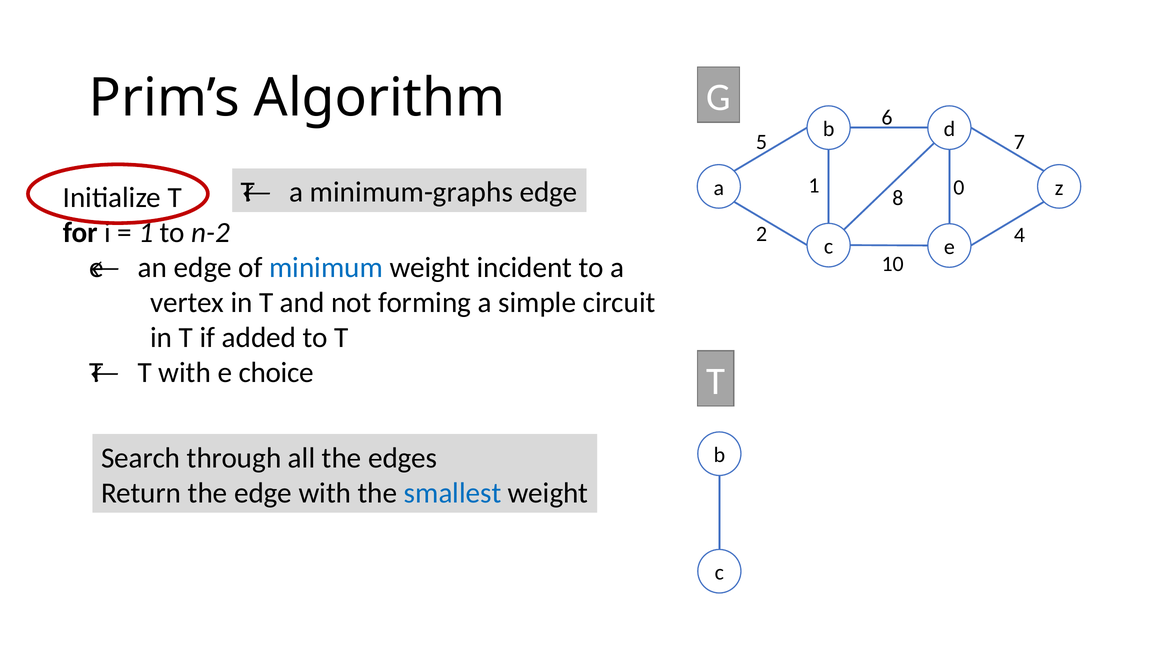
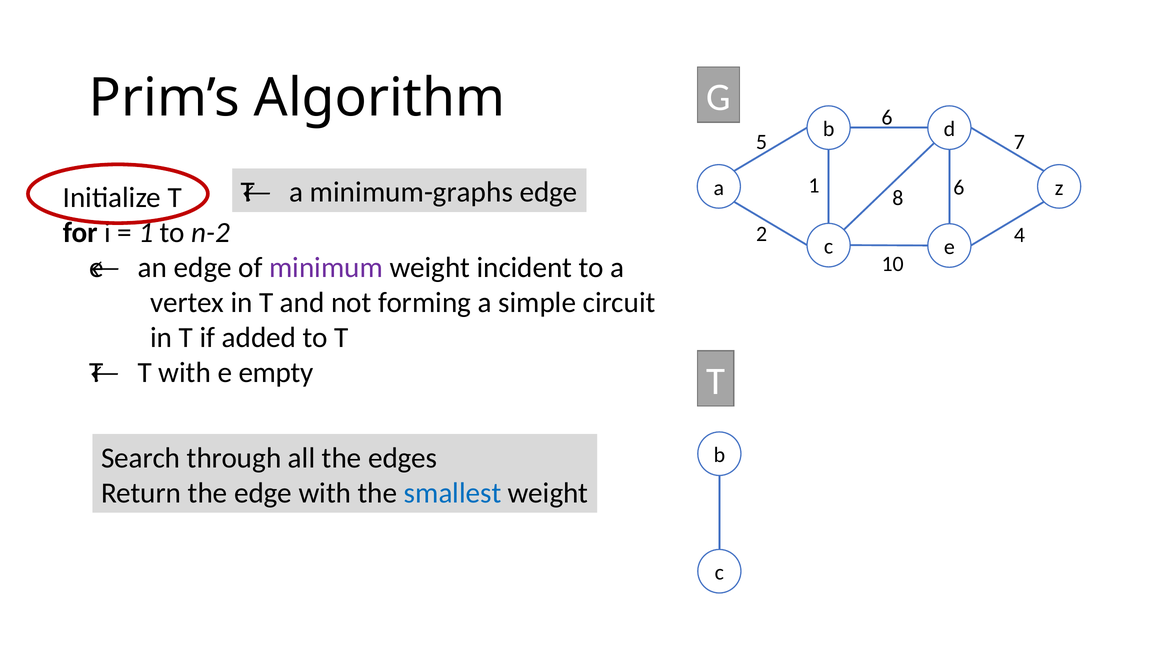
8 0: 0 -> 6
minimum colour: blue -> purple
choice: choice -> empty
